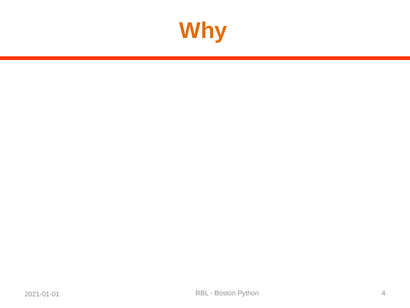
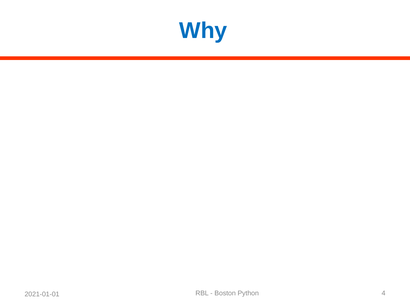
Why colour: orange -> blue
